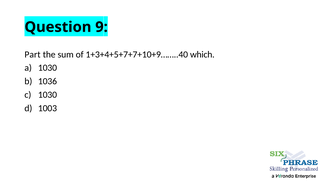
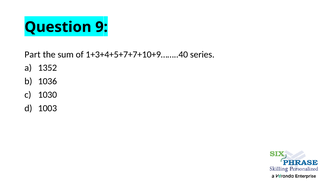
which: which -> series
1030 at (47, 68): 1030 -> 1352
